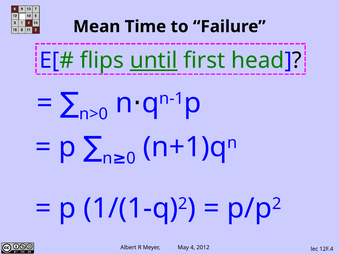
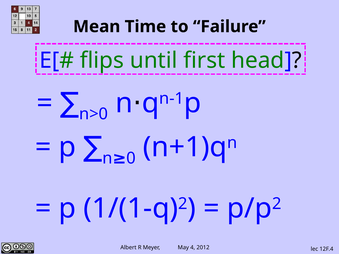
until underline: present -> none
